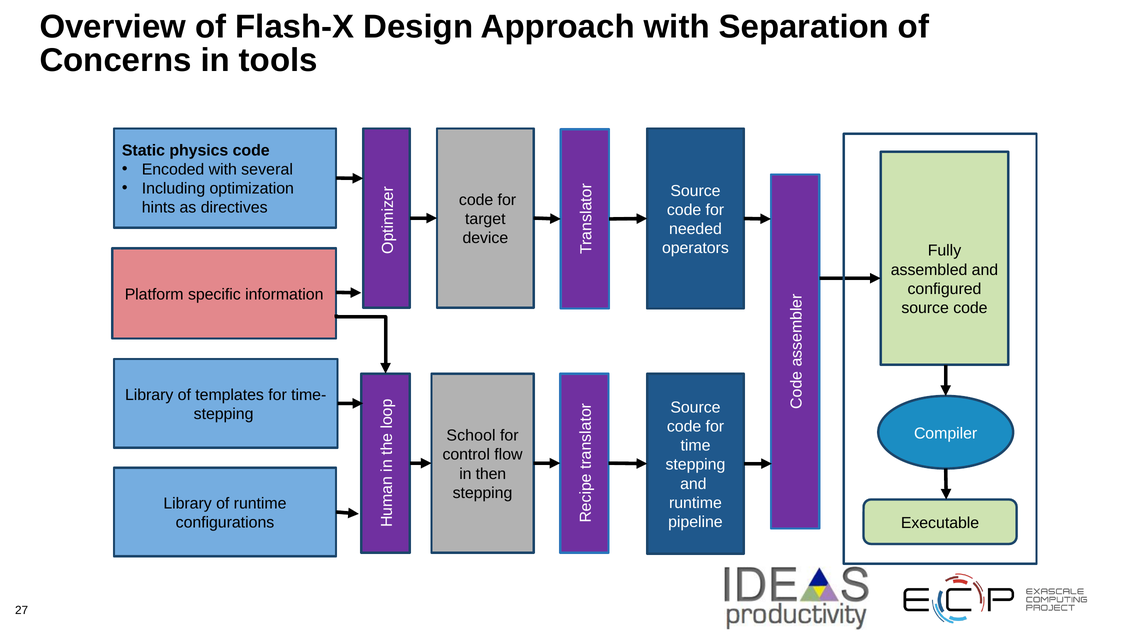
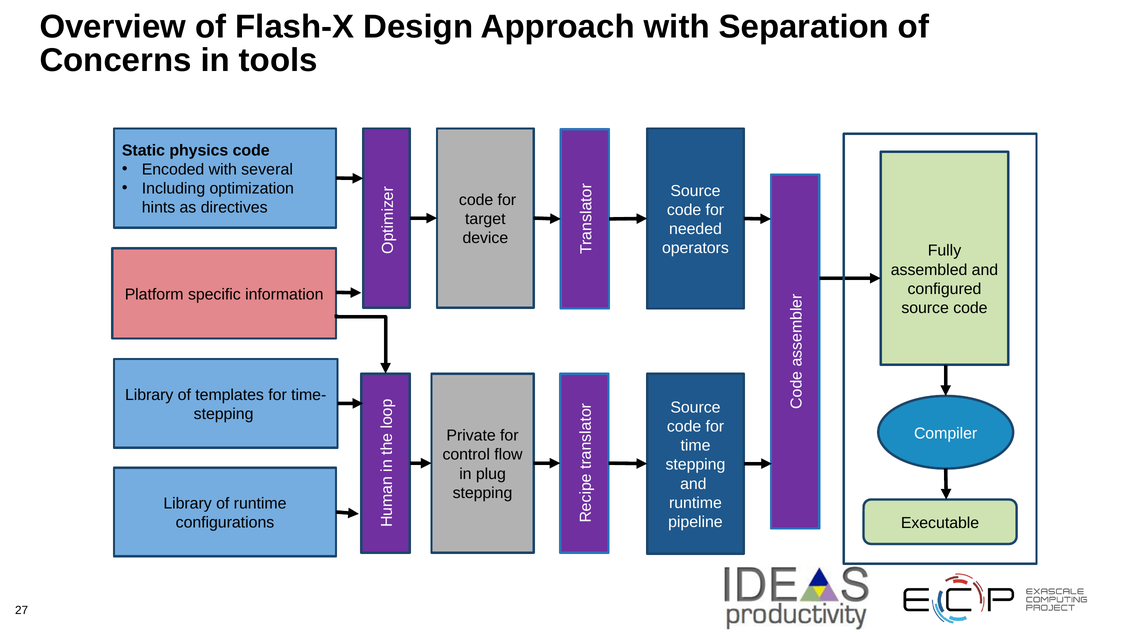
School: School -> Private
then: then -> plug
